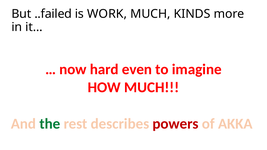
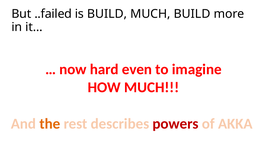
is WORK: WORK -> BUILD
MUCH KINDS: KINDS -> BUILD
the colour: green -> orange
